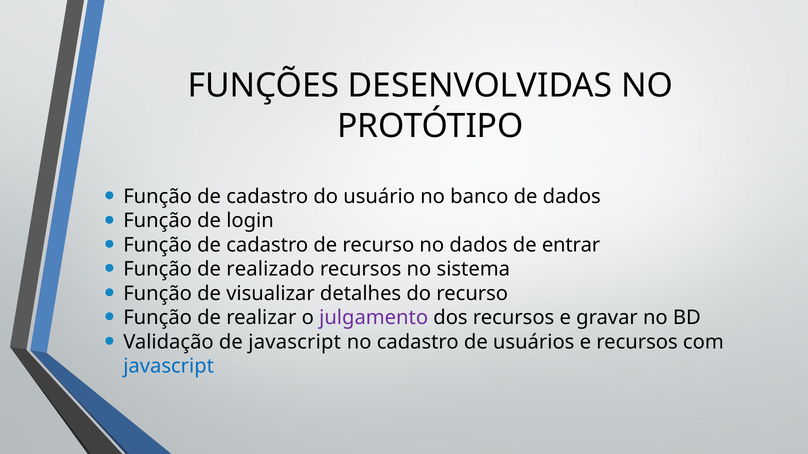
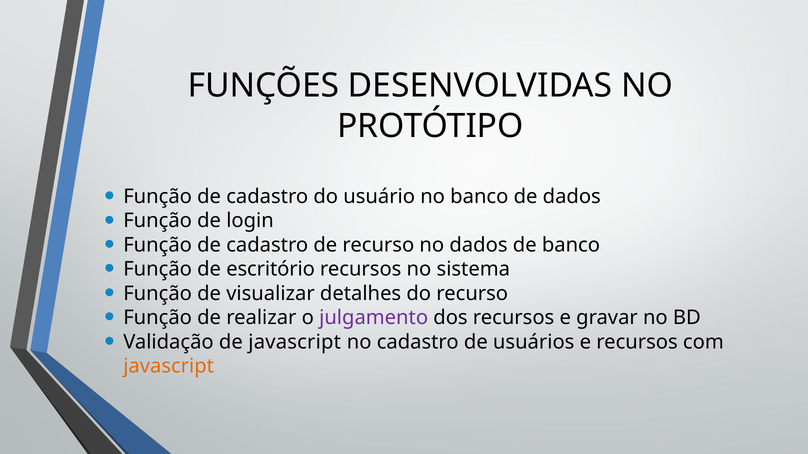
de entrar: entrar -> banco
realizado: realizado -> escritório
javascript at (169, 366) colour: blue -> orange
